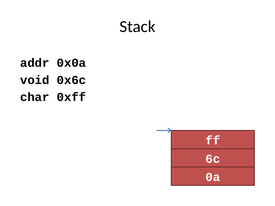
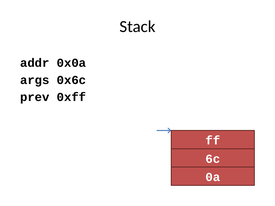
void: void -> args
char: char -> prev
